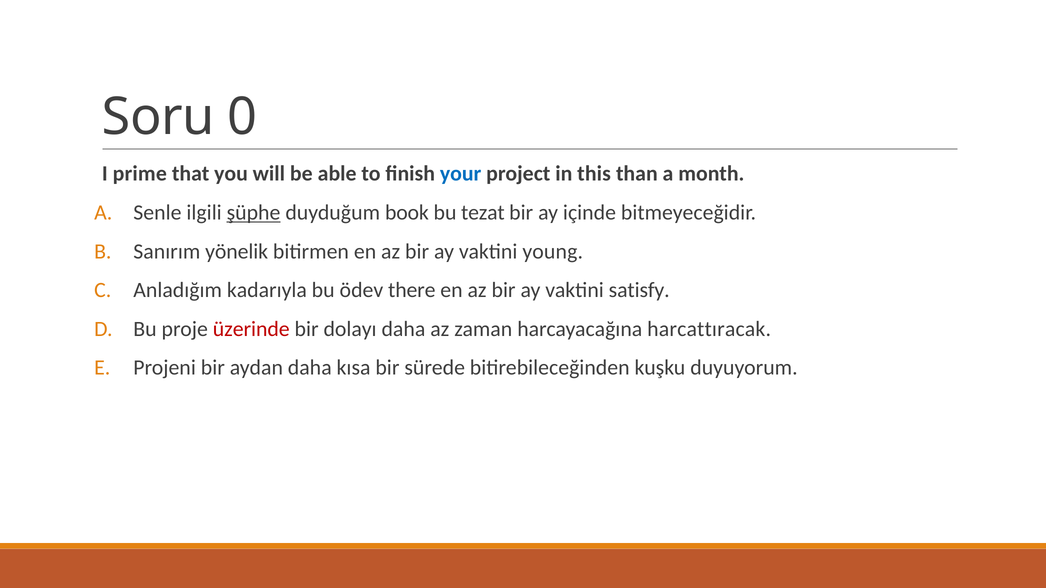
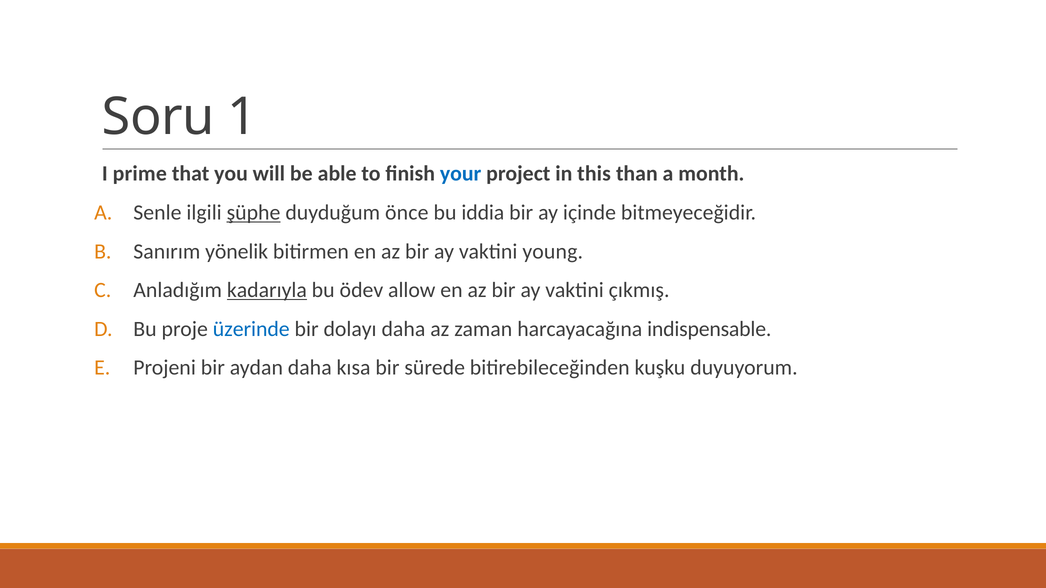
0: 0 -> 1
book: book -> önce
tezat: tezat -> iddia
kadarıyla underline: none -> present
there: there -> allow
satisfy: satisfy -> çıkmış
üzerinde colour: red -> blue
harcattıracak: harcattıracak -> indispensable
